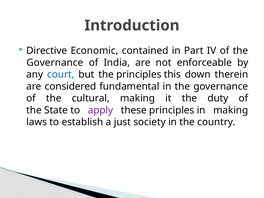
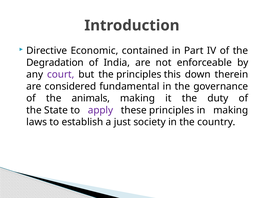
Governance at (55, 63): Governance -> Degradation
court colour: blue -> purple
cultural: cultural -> animals
